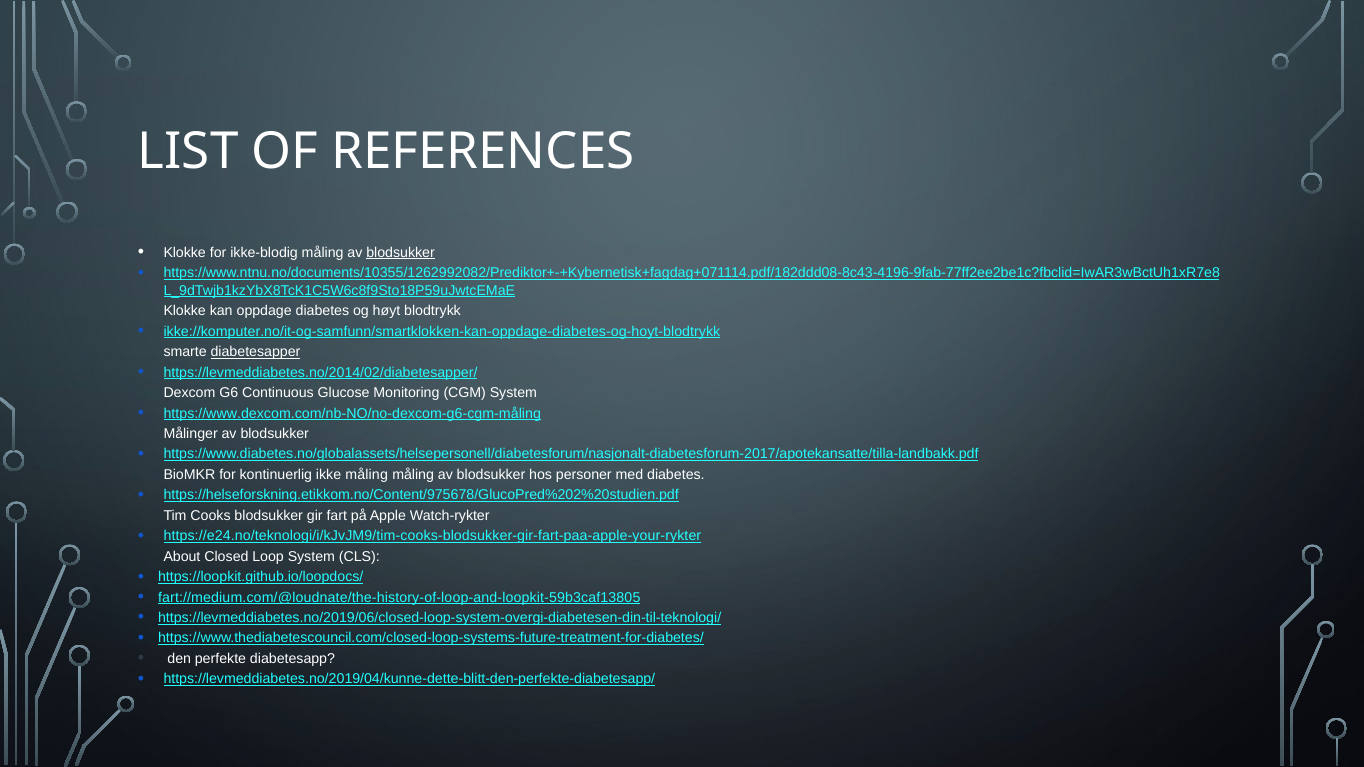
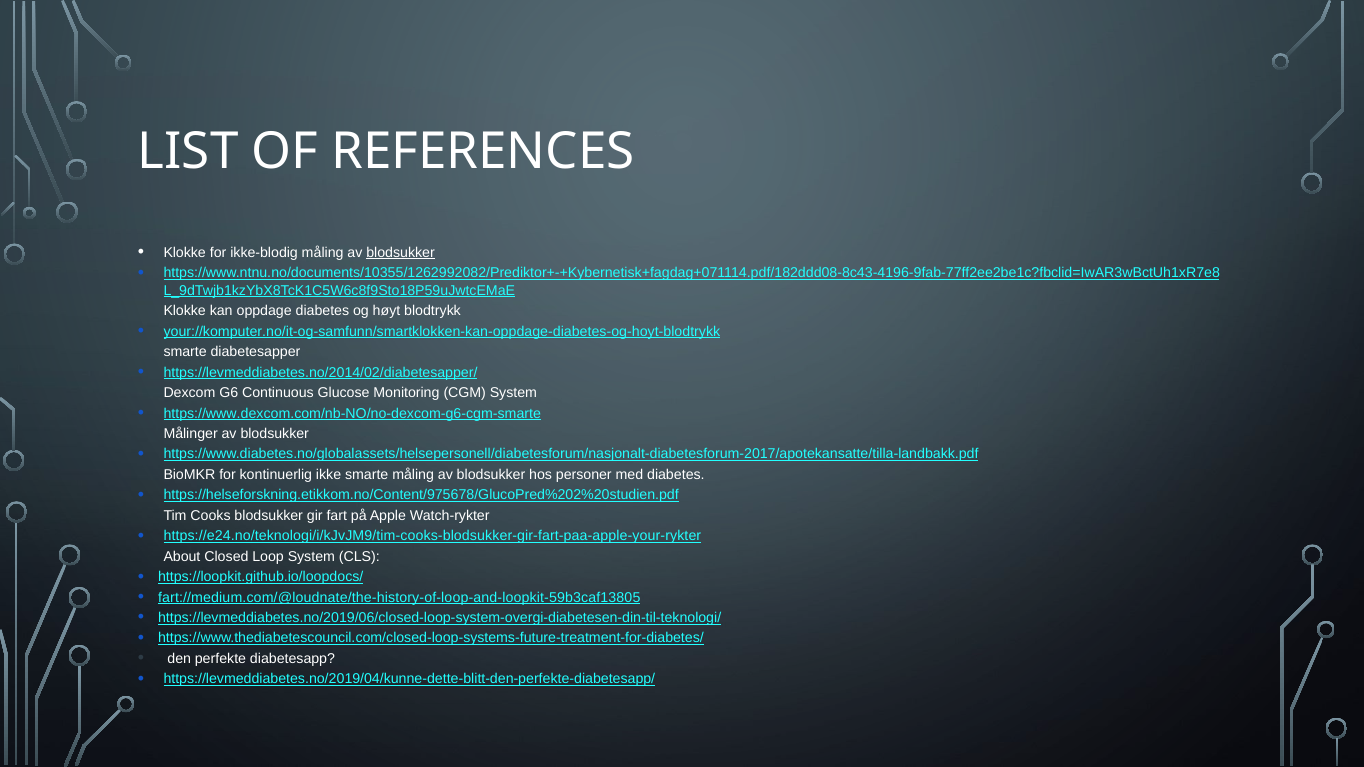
ikke://komputer.no/it-og-samfunn/smartklokken-kan-oppdage-diabetes-og-hoyt-blodtrykk: ikke://komputer.no/it-og-samfunn/smartklokken-kan-oppdage-diabetes-og-hoyt-blodtrykk -> your://komputer.no/it-og-samfunn/smartklokken-kan-oppdage-diabetes-og-hoyt-blodtrykk
diabetesapper underline: present -> none
https://www.dexcom.com/nb-NO/no-dexcom-g6-cgm-måling: https://www.dexcom.com/nb-NO/no-dexcom-g6-cgm-måling -> https://www.dexcom.com/nb-NO/no-dexcom-g6-cgm-smarte
ikke måling: måling -> smarte
